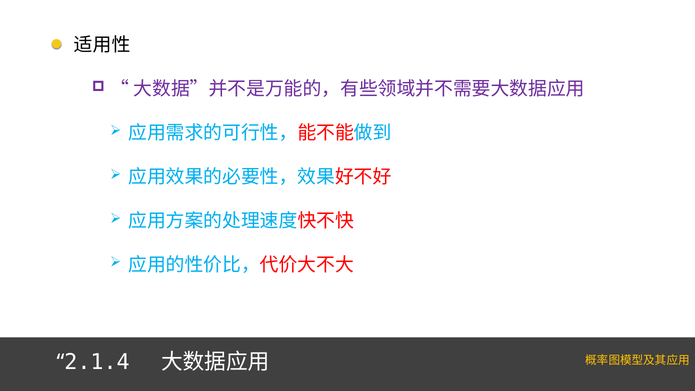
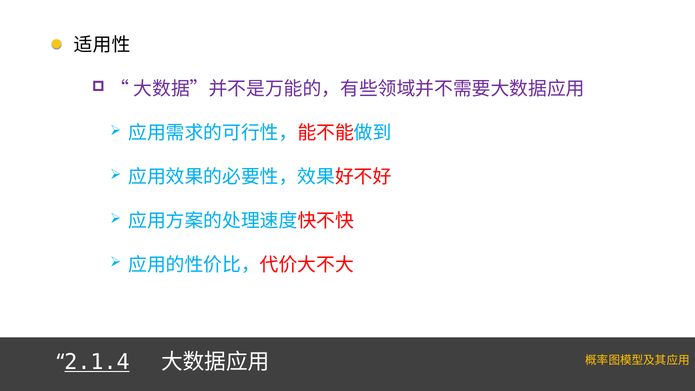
2.1.4 underline: none -> present
